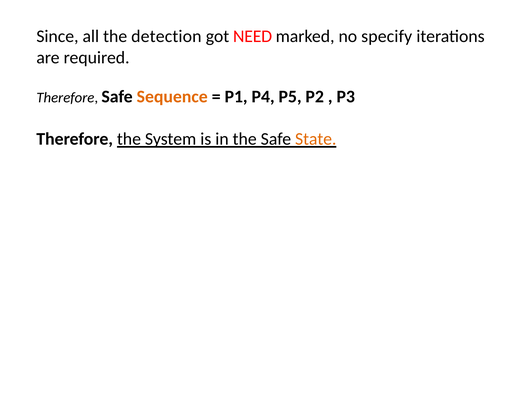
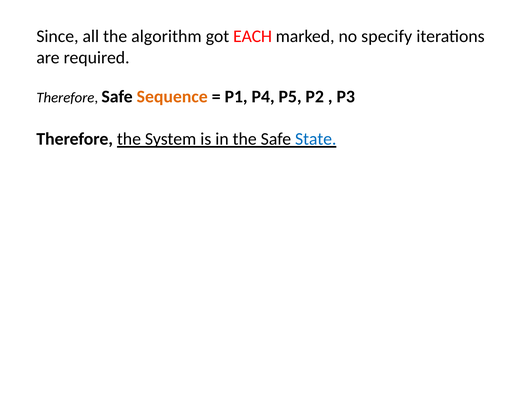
detection: detection -> algorithm
NEED: NEED -> EACH
State colour: orange -> blue
